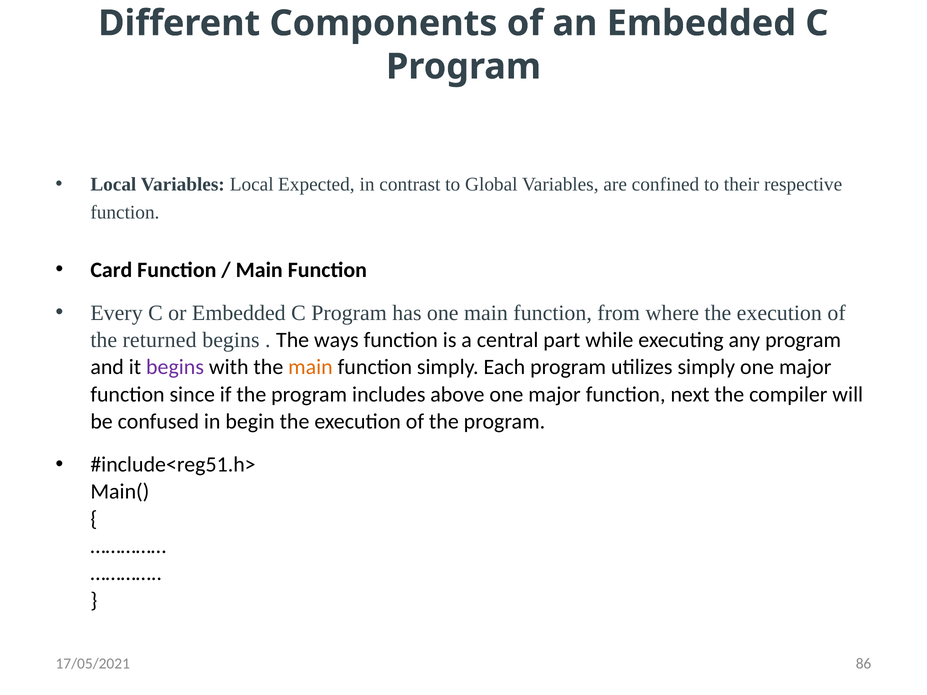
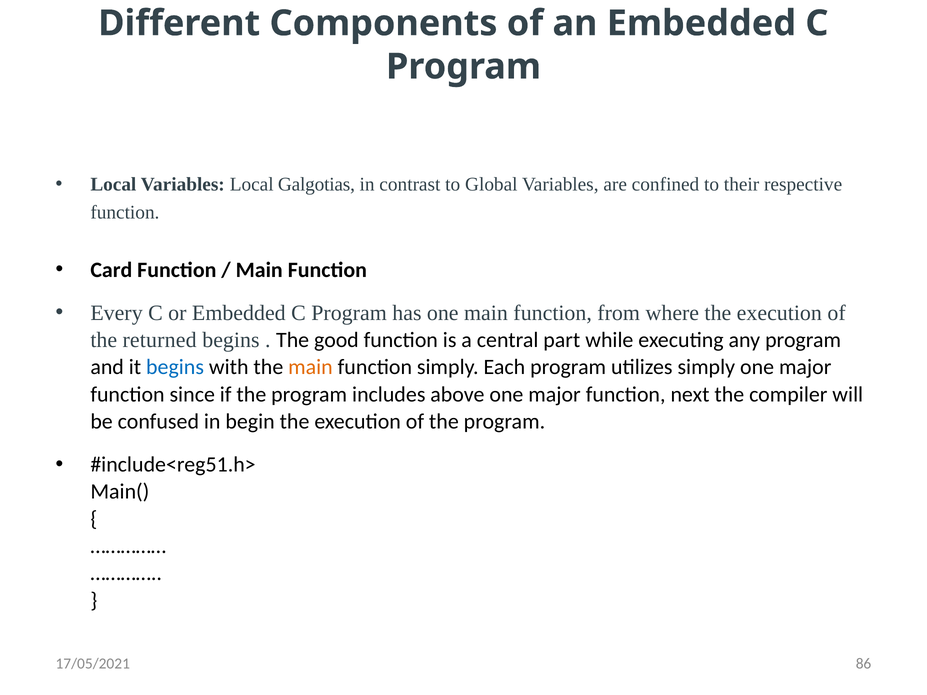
Expected: Expected -> Galgotias
ways: ways -> good
begins at (175, 367) colour: purple -> blue
